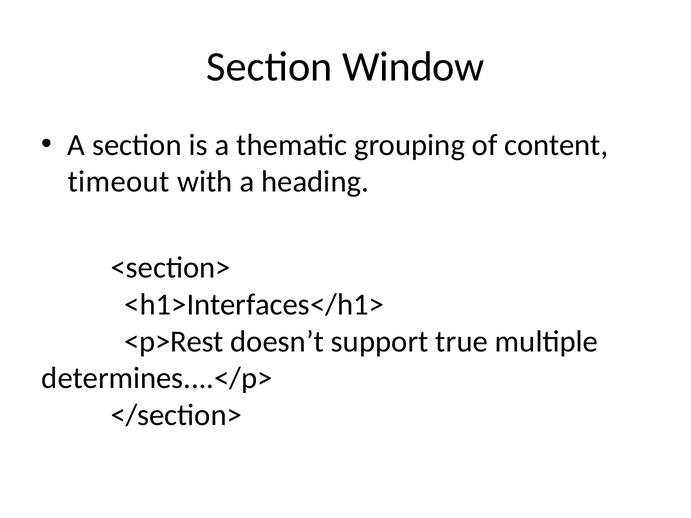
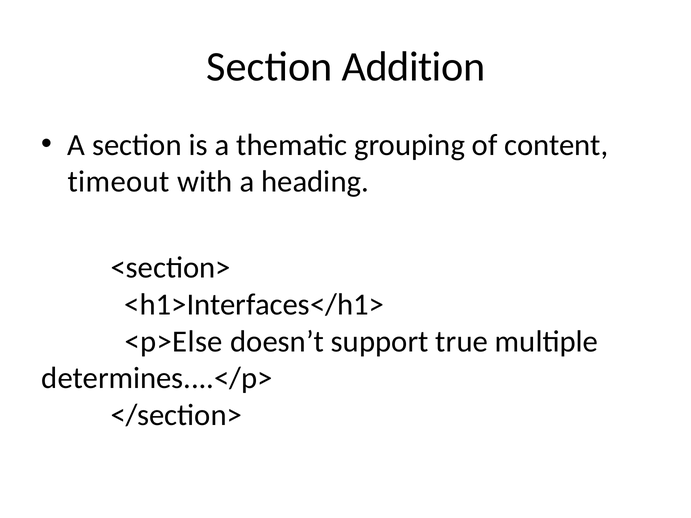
Window: Window -> Addition
<p>Rest: <p>Rest -> <p>Else
